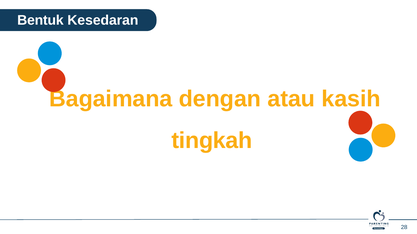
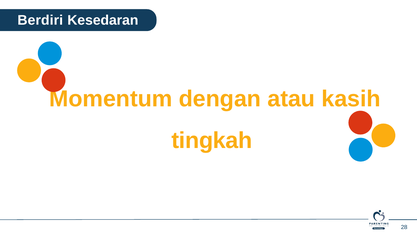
Bentuk: Bentuk -> Berdiri
Bagaimana: Bagaimana -> Momentum
